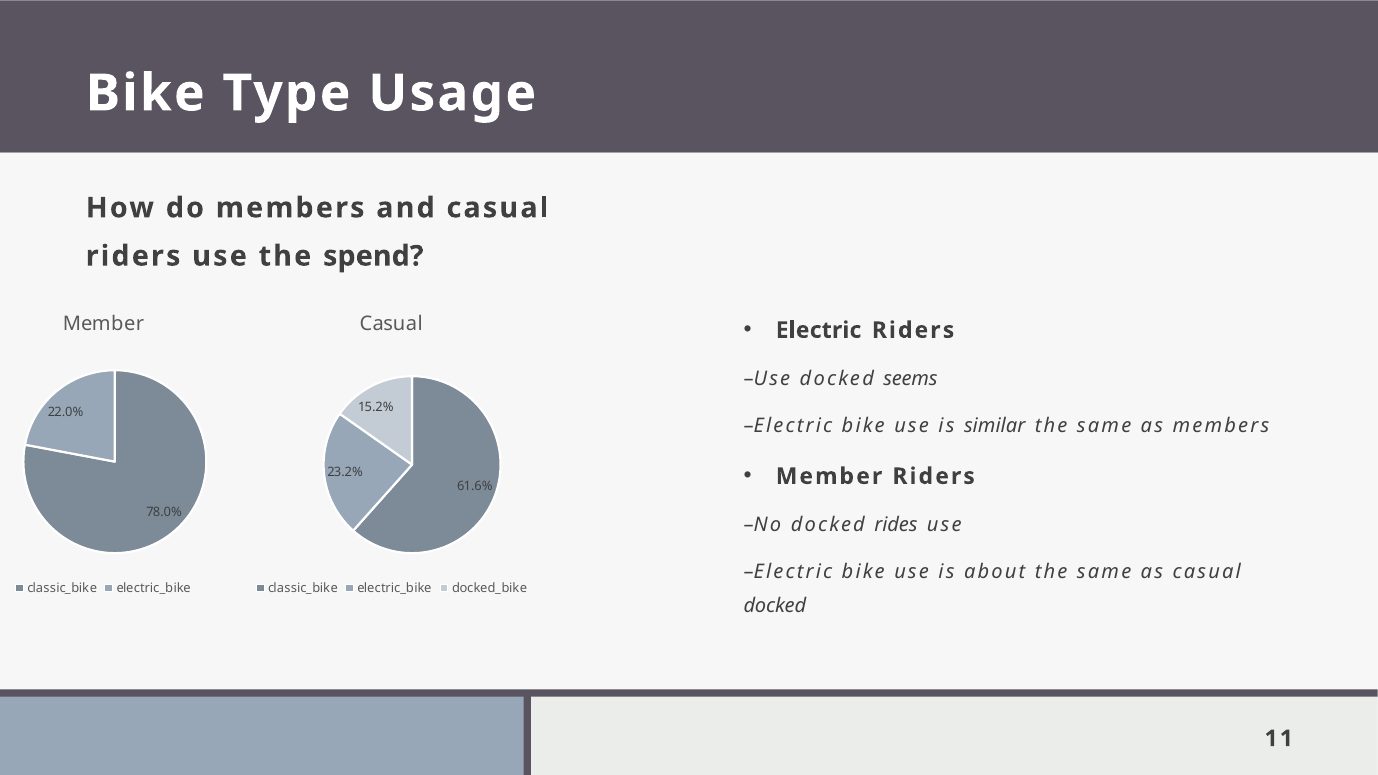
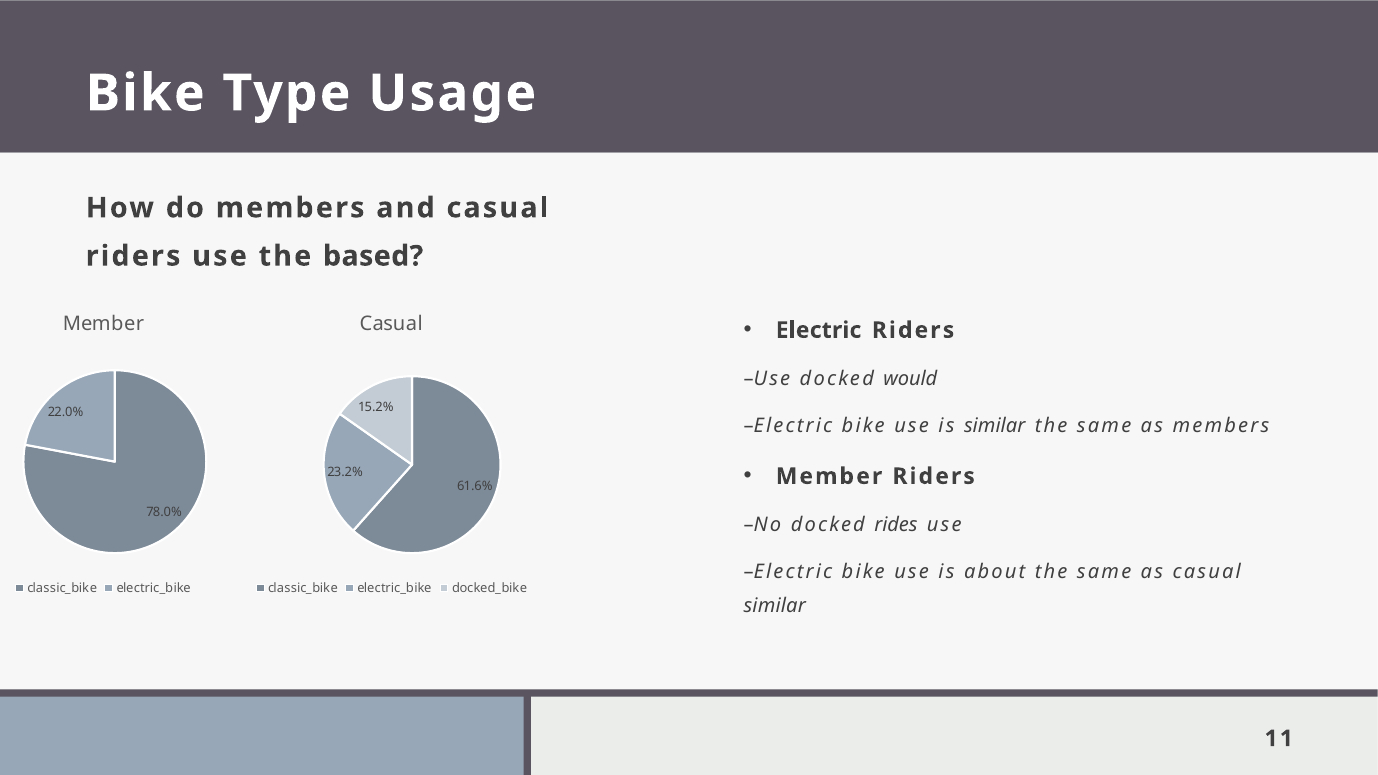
spend: spend -> based
seems: seems -> would
docked at (775, 606): docked -> similar
